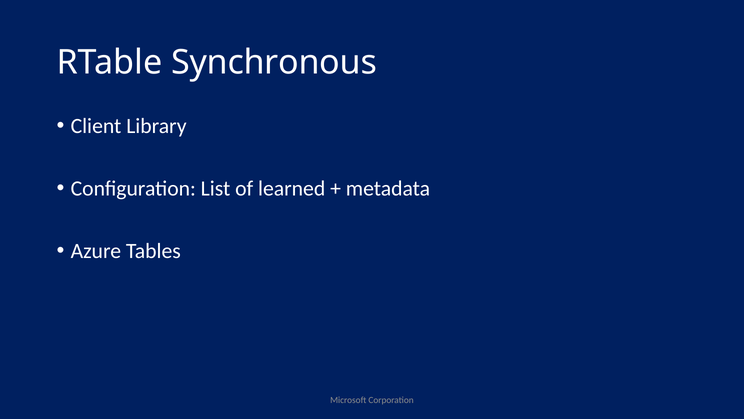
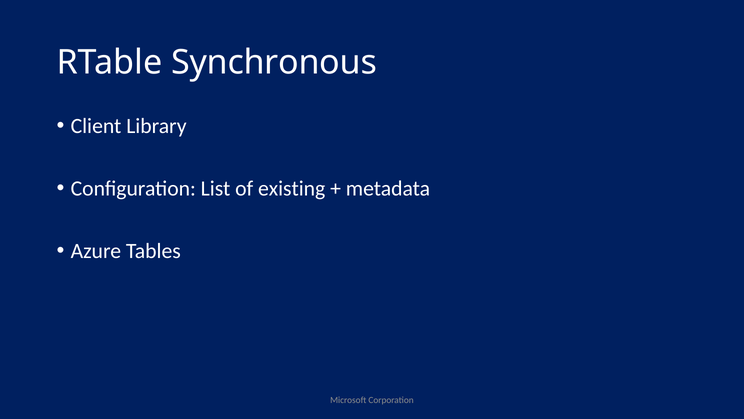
learned: learned -> existing
